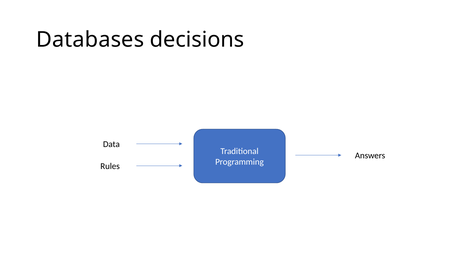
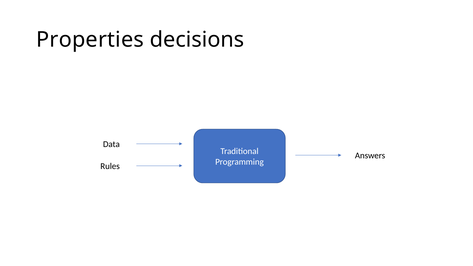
Databases: Databases -> Properties
